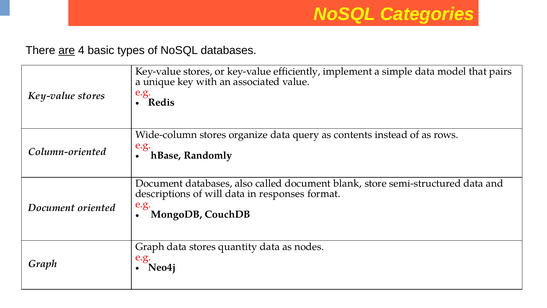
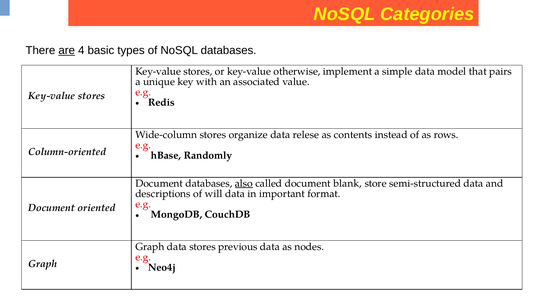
efficiently: efficiently -> otherwise
query: query -> relese
also underline: none -> present
responses: responses -> important
quantity: quantity -> previous
